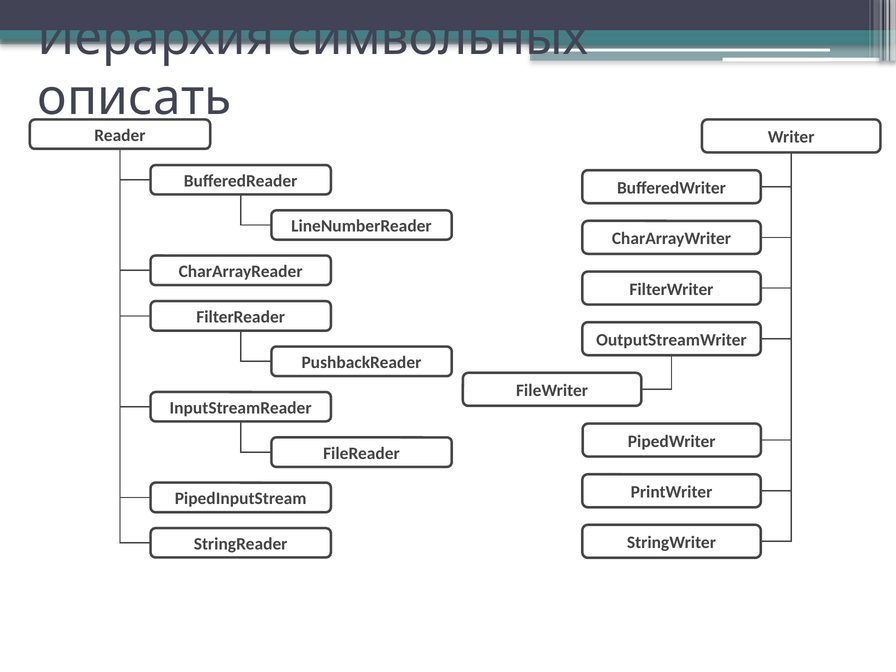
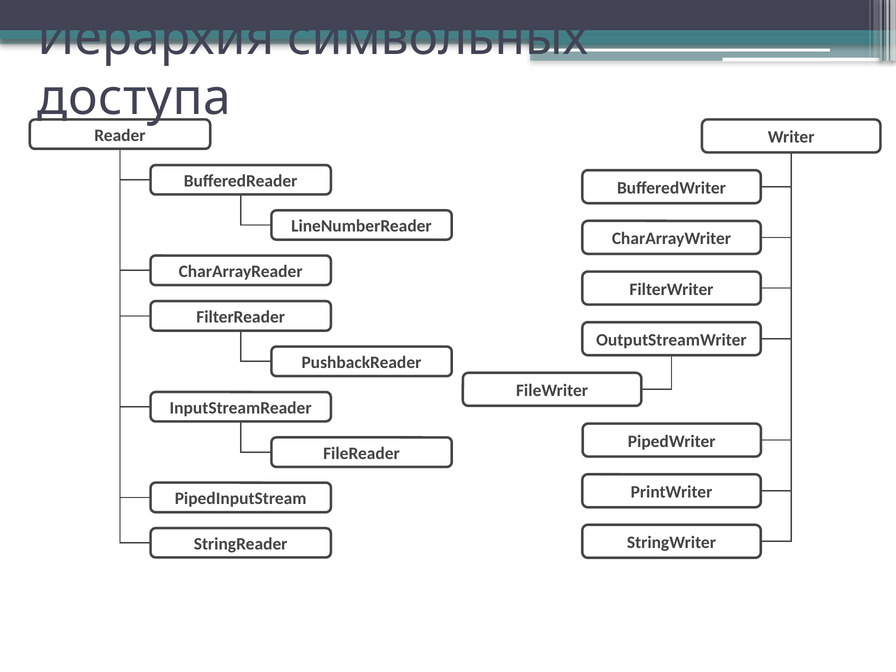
описать: описать -> доступа
